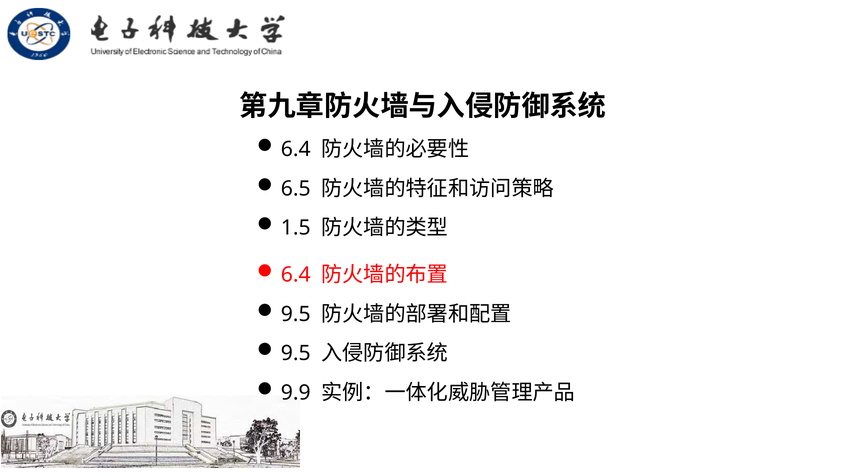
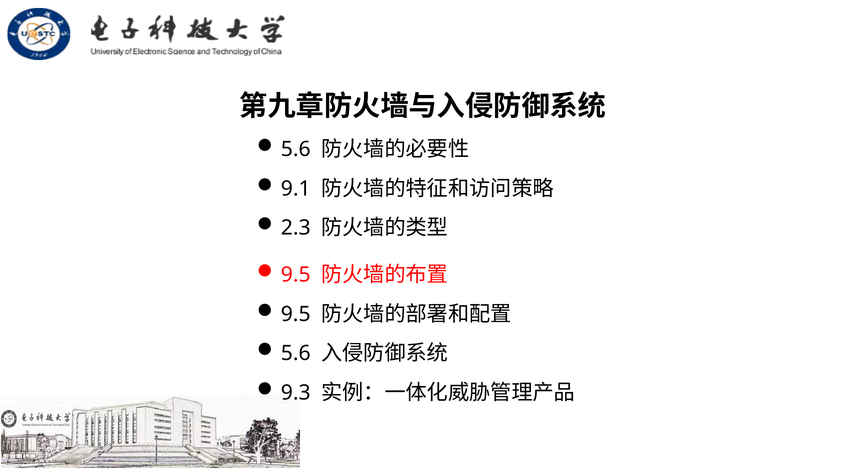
6.4 at (296, 149): 6.4 -> 5.6
6.5: 6.5 -> 9.1
1.5: 1.5 -> 2.3
6.4 at (296, 275): 6.4 -> 9.5
9.5 at (296, 353): 9.5 -> 5.6
9.9: 9.9 -> 9.3
